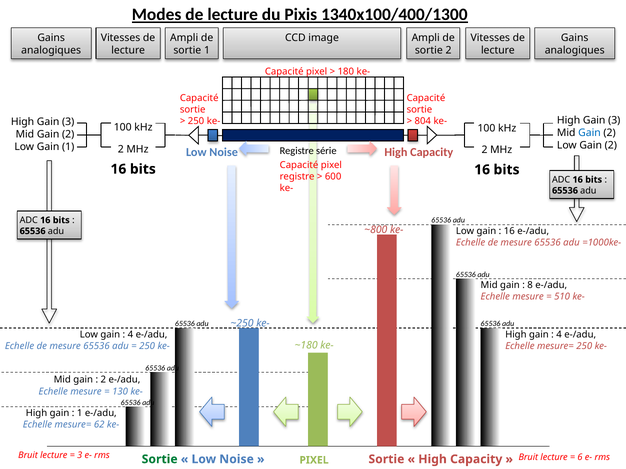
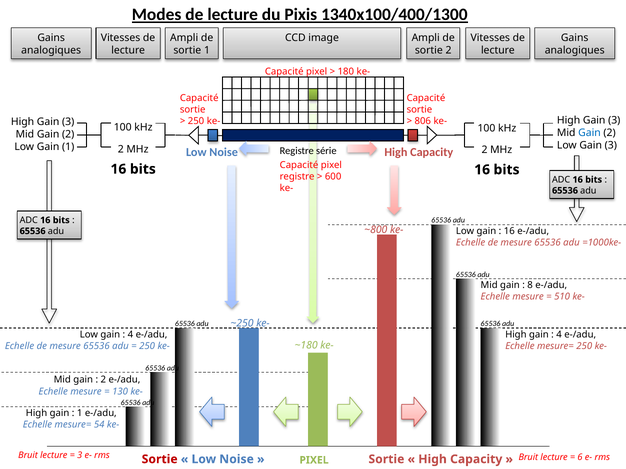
804: 804 -> 806
Low Gain 2: 2 -> 3
62: 62 -> 54
Sortie at (160, 460) colour: green -> red
